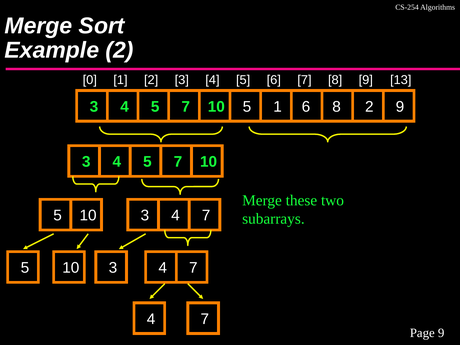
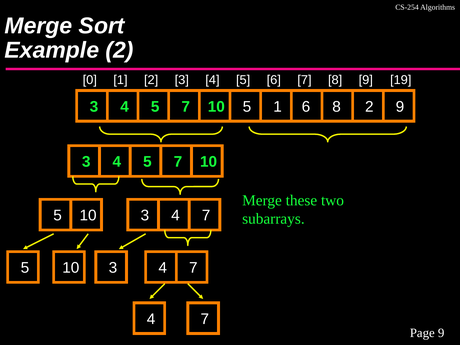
13: 13 -> 19
